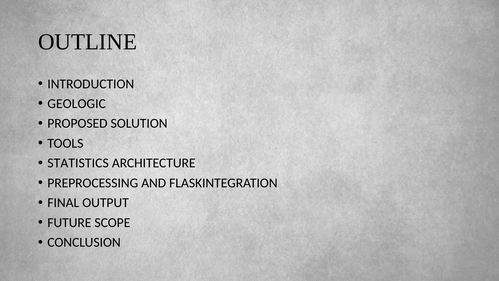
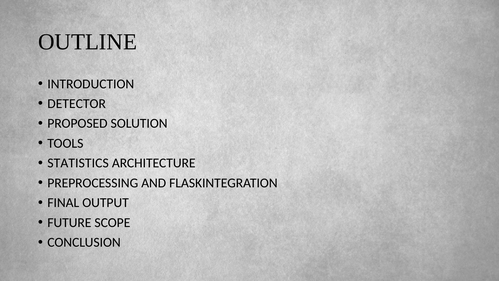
GEOLOGIC: GEOLOGIC -> DETECTOR
